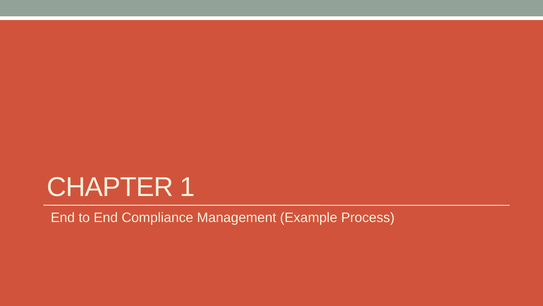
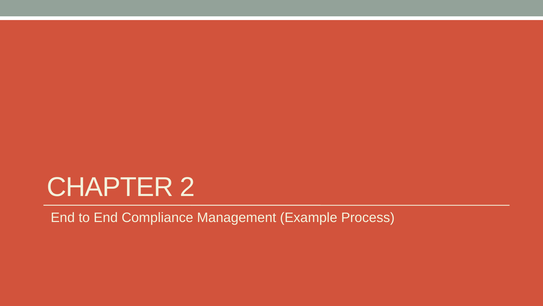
1: 1 -> 2
